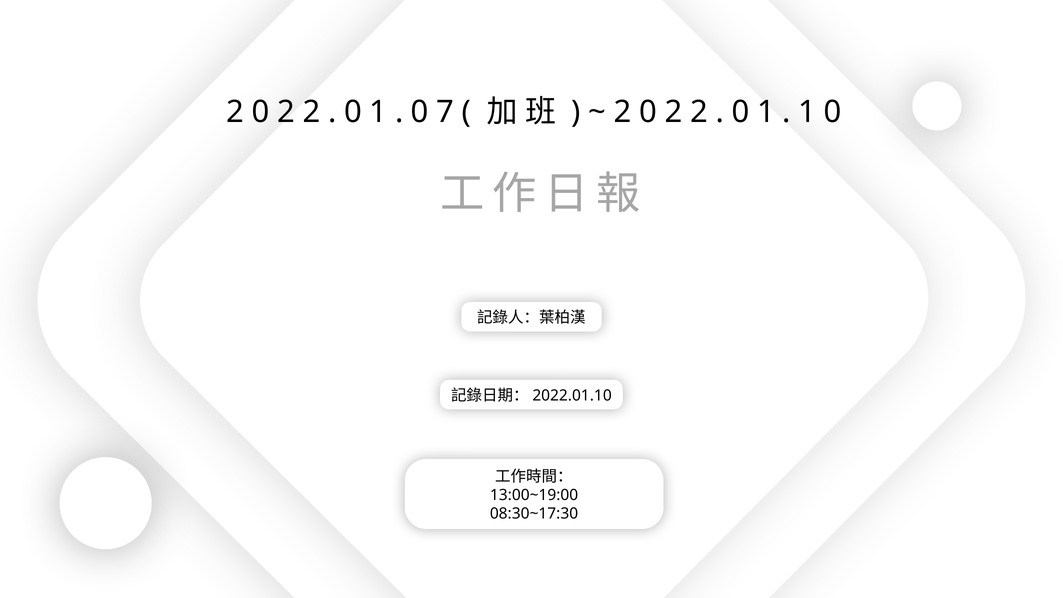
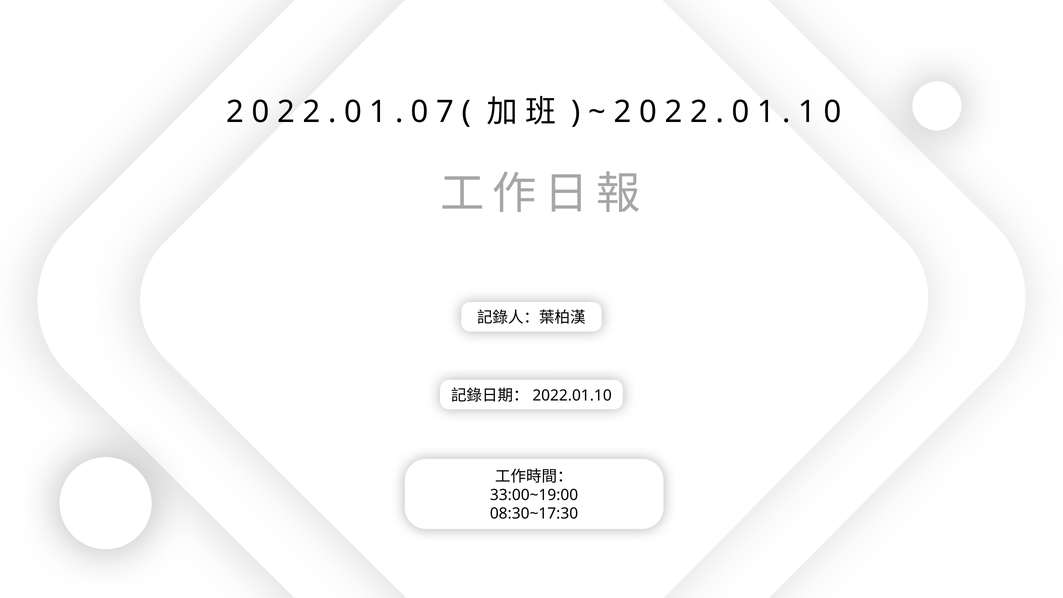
13:00~19:00: 13:00~19:00 -> 33:00~19:00
